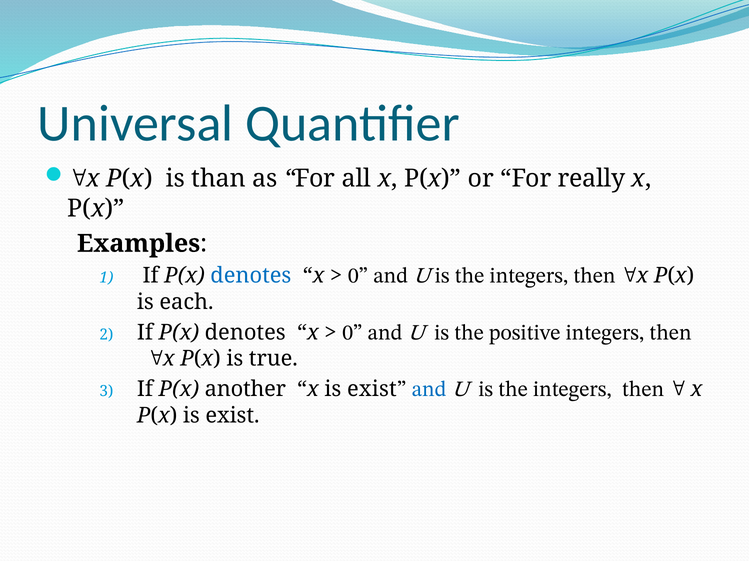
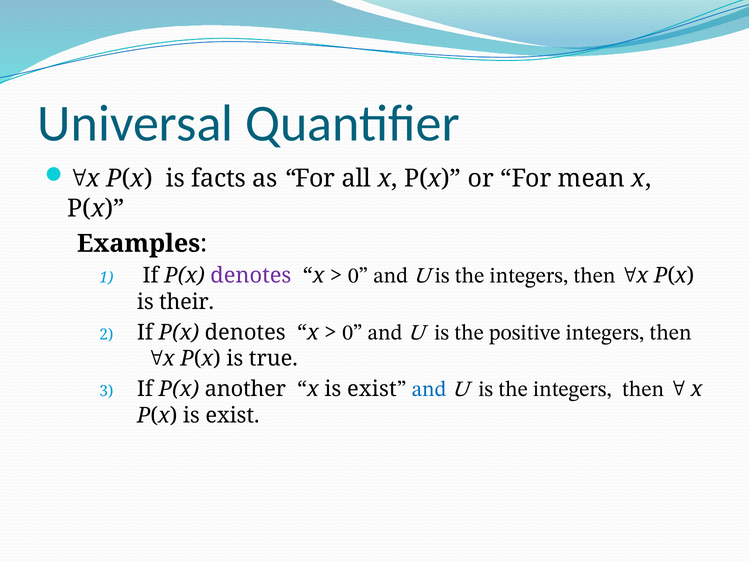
than: than -> facts
really: really -> mean
denotes at (251, 276) colour: blue -> purple
each: each -> their
